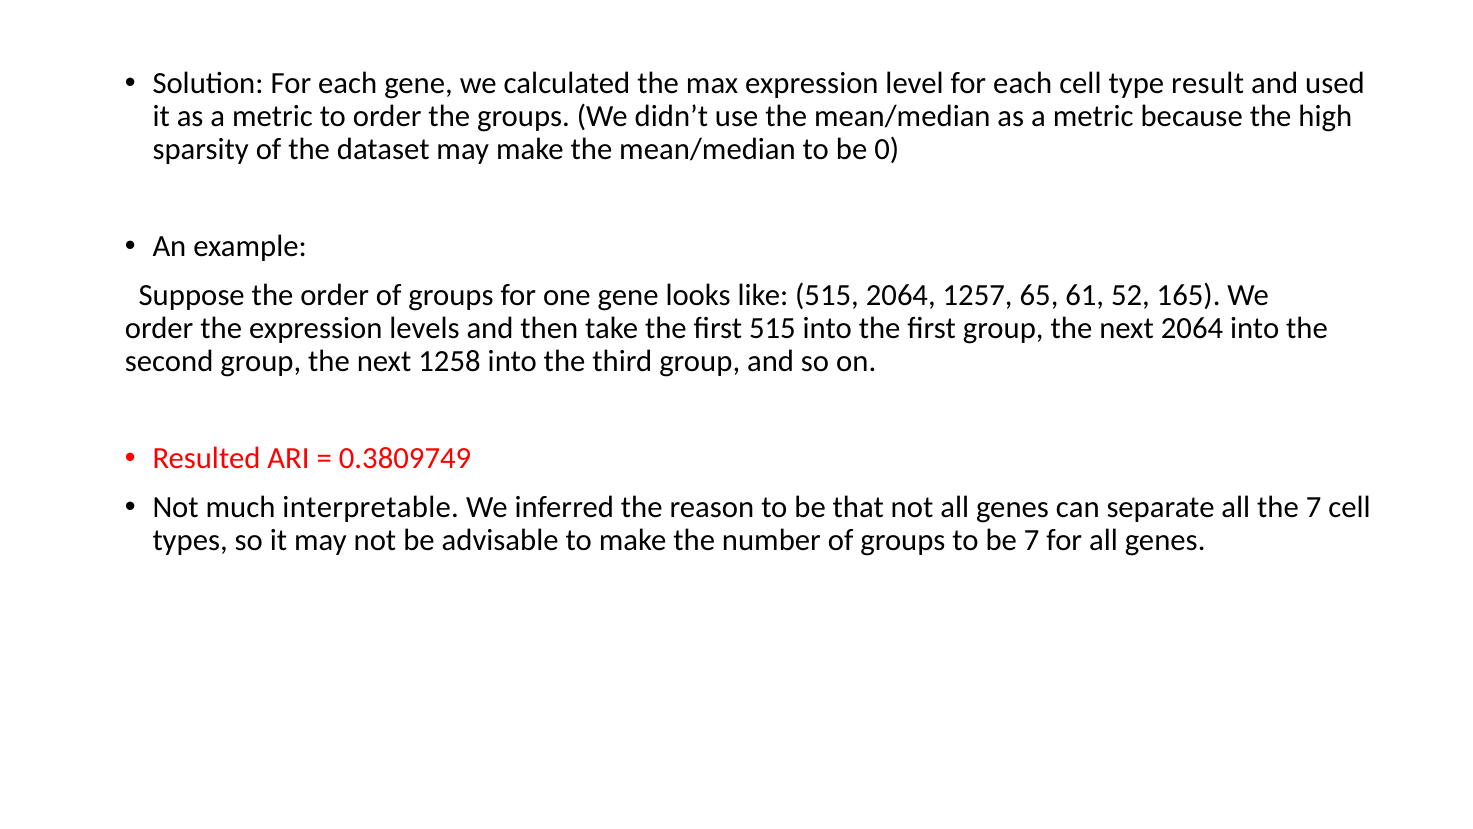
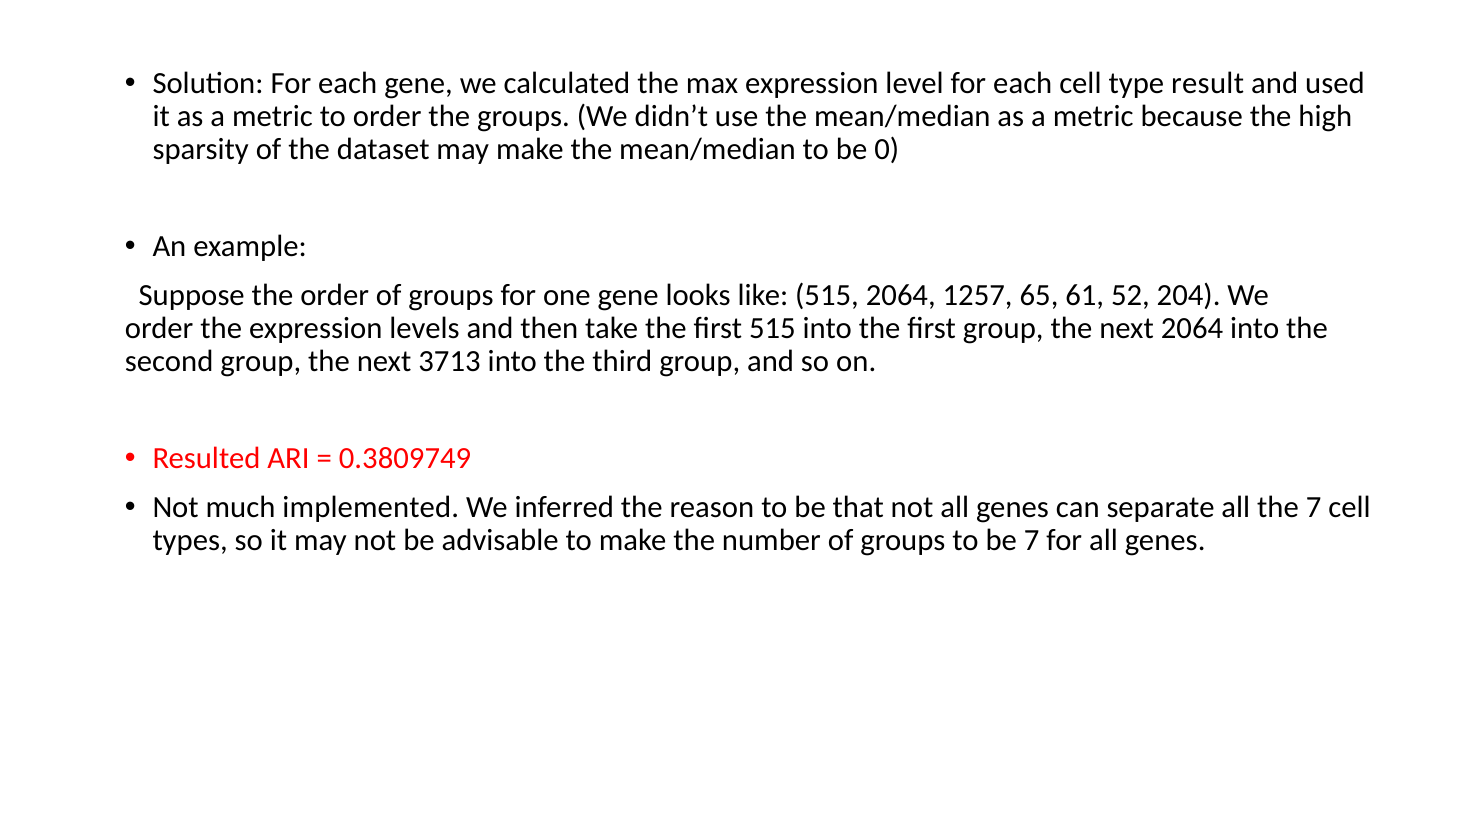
165: 165 -> 204
1258: 1258 -> 3713
interpretable: interpretable -> implemented
